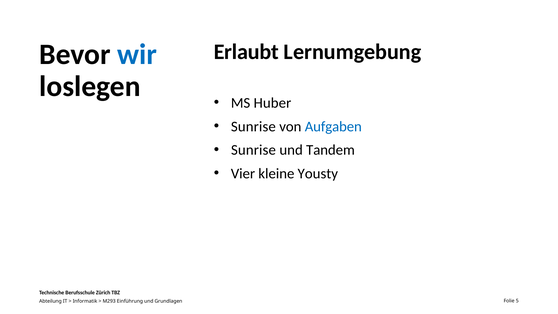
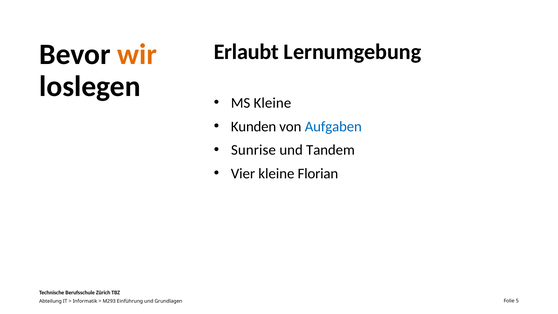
wir colour: blue -> orange
MS Huber: Huber -> Kleine
Sunrise at (253, 126): Sunrise -> Kunden
Yousty: Yousty -> Florian
